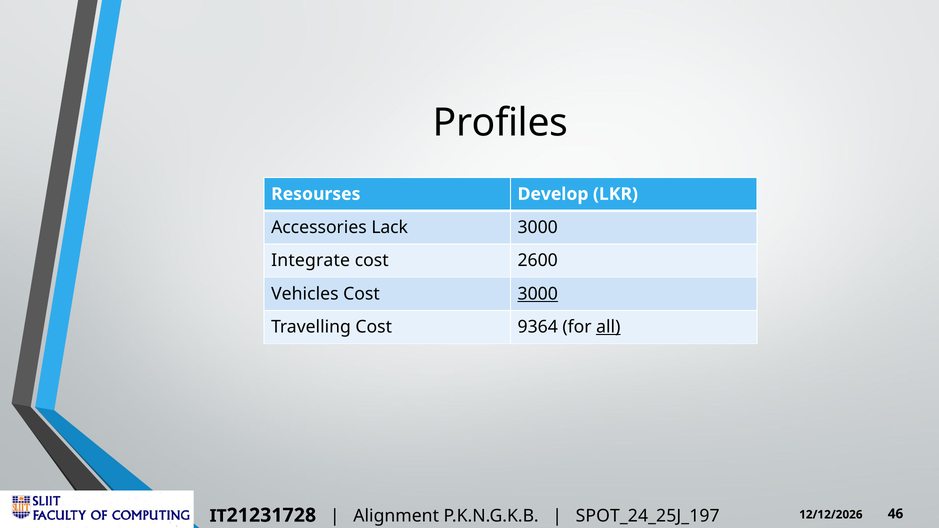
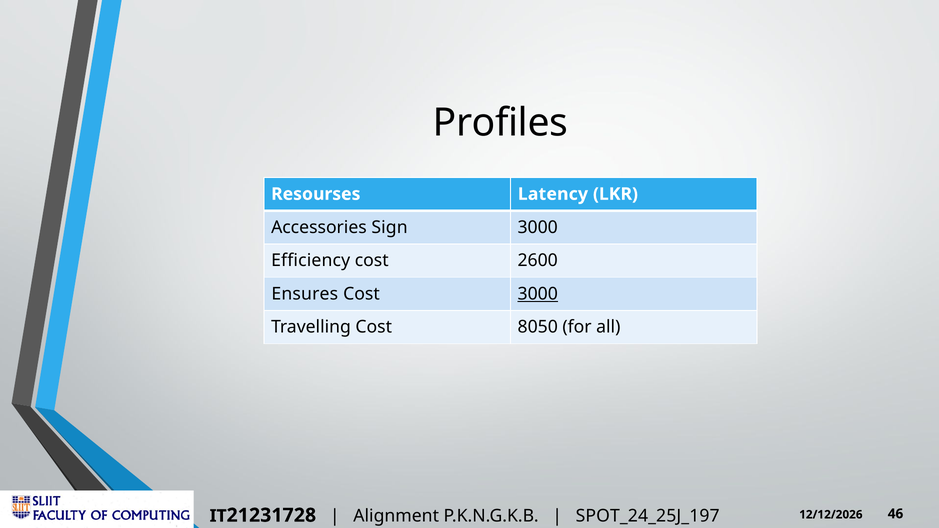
Develop: Develop -> Latency
Lack: Lack -> Sign
Integrate: Integrate -> Efficiency
Vehicles: Vehicles -> Ensures
9364: 9364 -> 8050
all underline: present -> none
